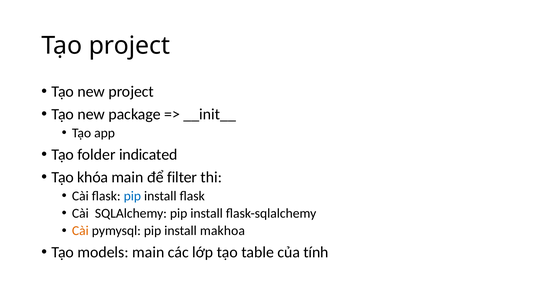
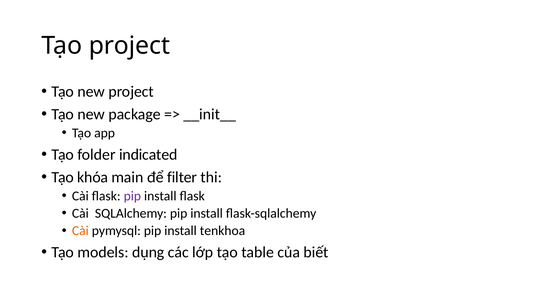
pip at (132, 196) colour: blue -> purple
makhoa: makhoa -> tenkhoa
models main: main -> dụng
tính: tính -> biết
